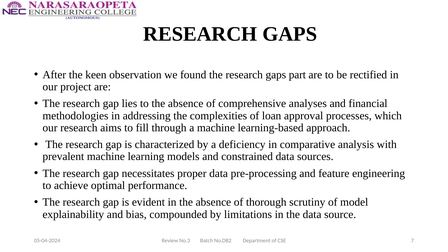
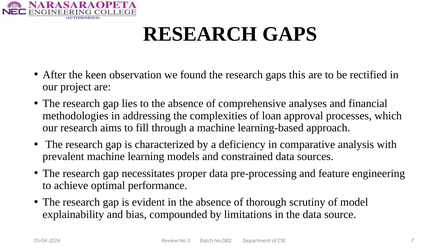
part: part -> this
